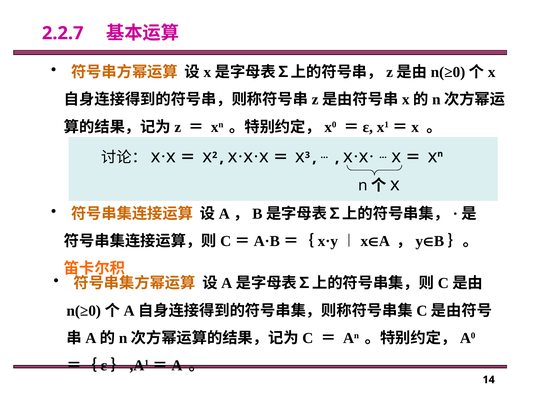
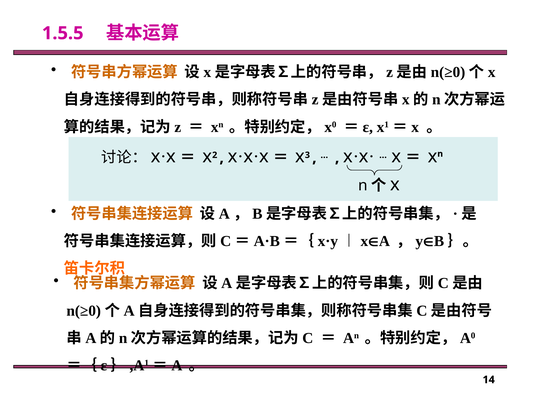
2.2.7: 2.2.7 -> 1.5.5
